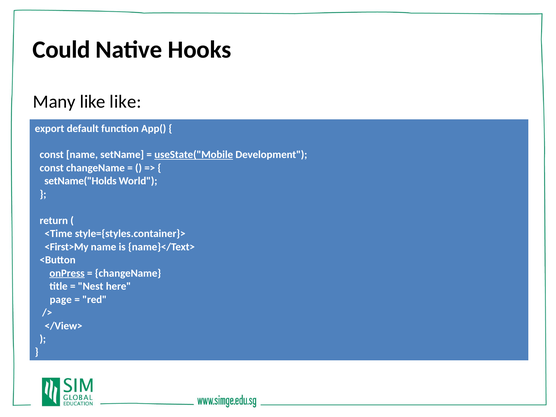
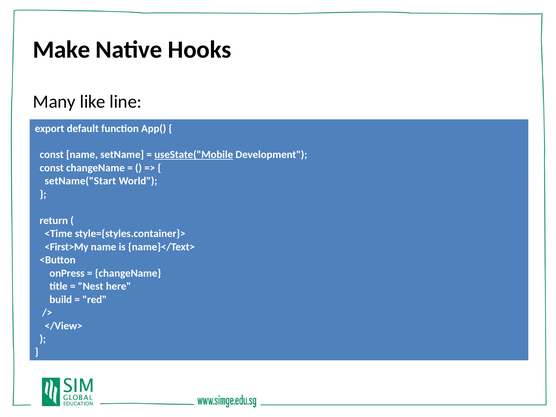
Could: Could -> Make
like like: like -> line
setName("Holds: setName("Holds -> setName("Start
onPress underline: present -> none
page: page -> build
